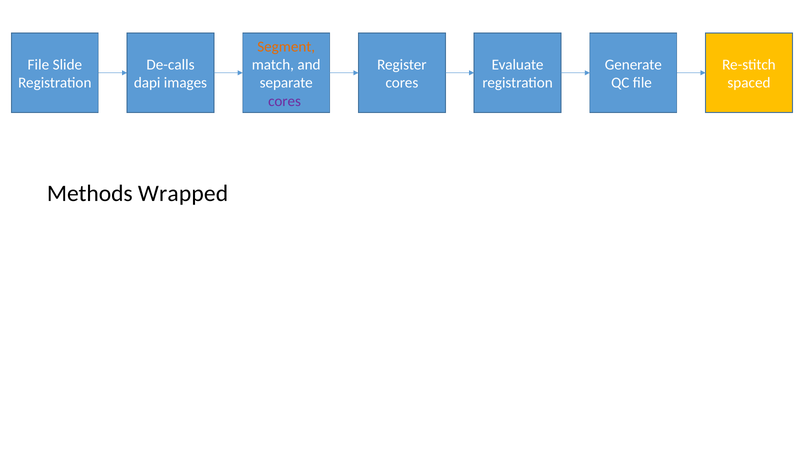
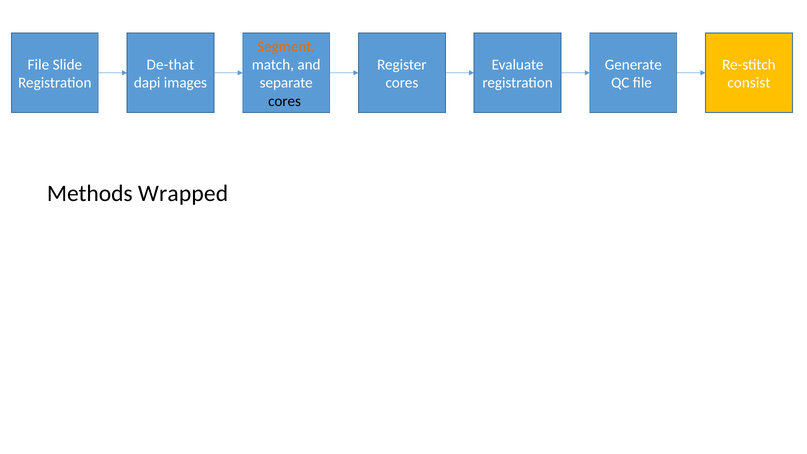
De-calls: De-calls -> De-that
spaced: spaced -> consist
cores at (285, 101) colour: purple -> black
